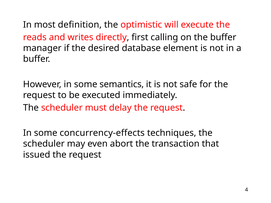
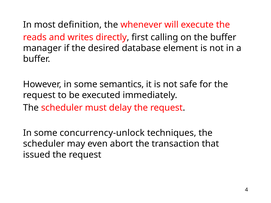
optimistic: optimistic -> whenever
concurrency-effects: concurrency-effects -> concurrency-unlock
